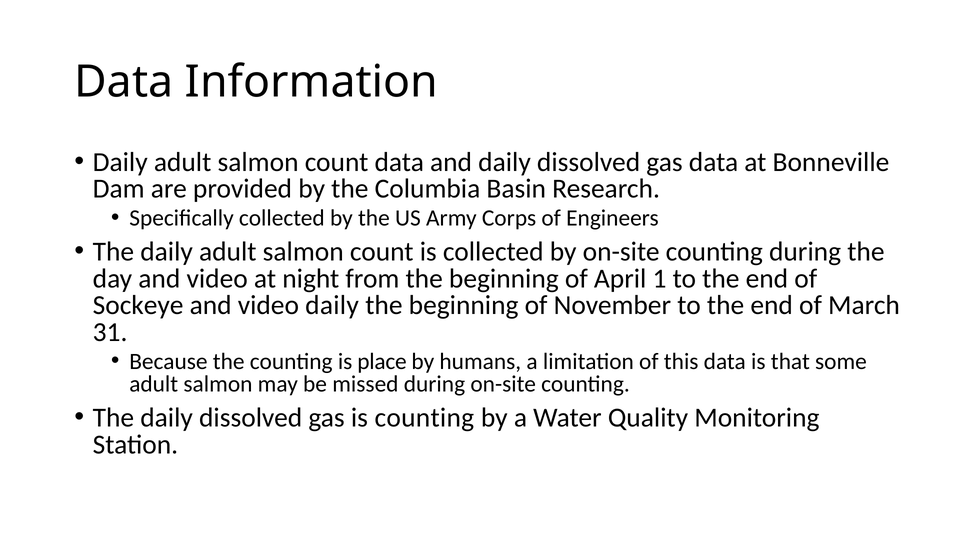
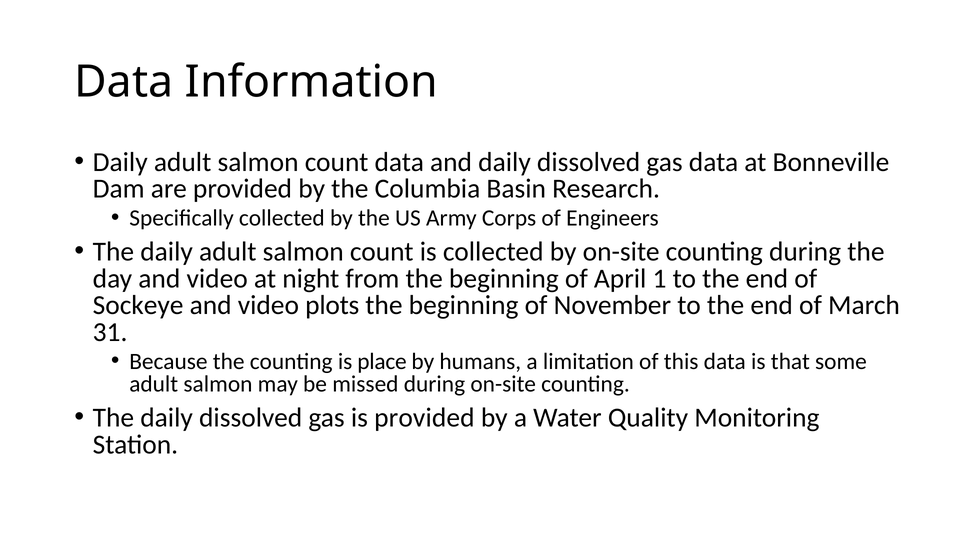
video daily: daily -> plots
is counting: counting -> provided
